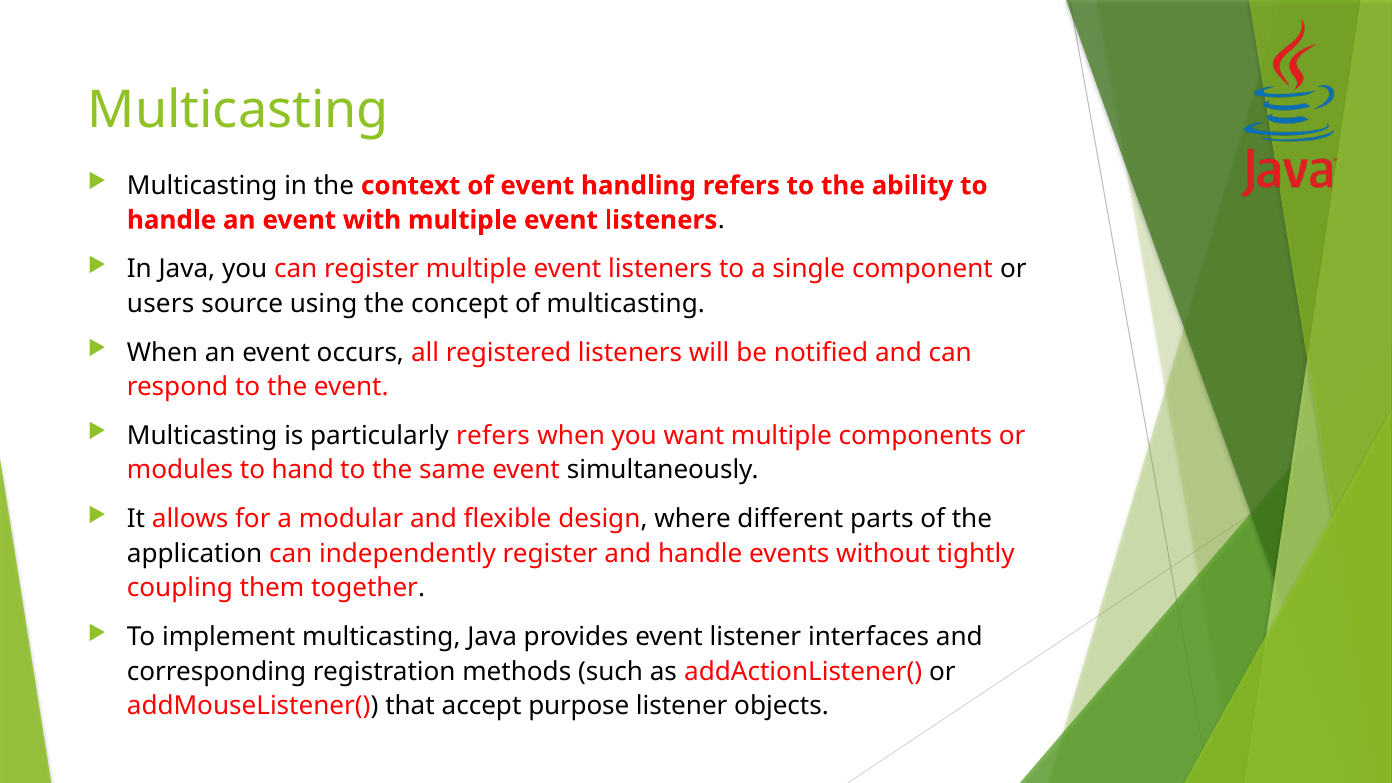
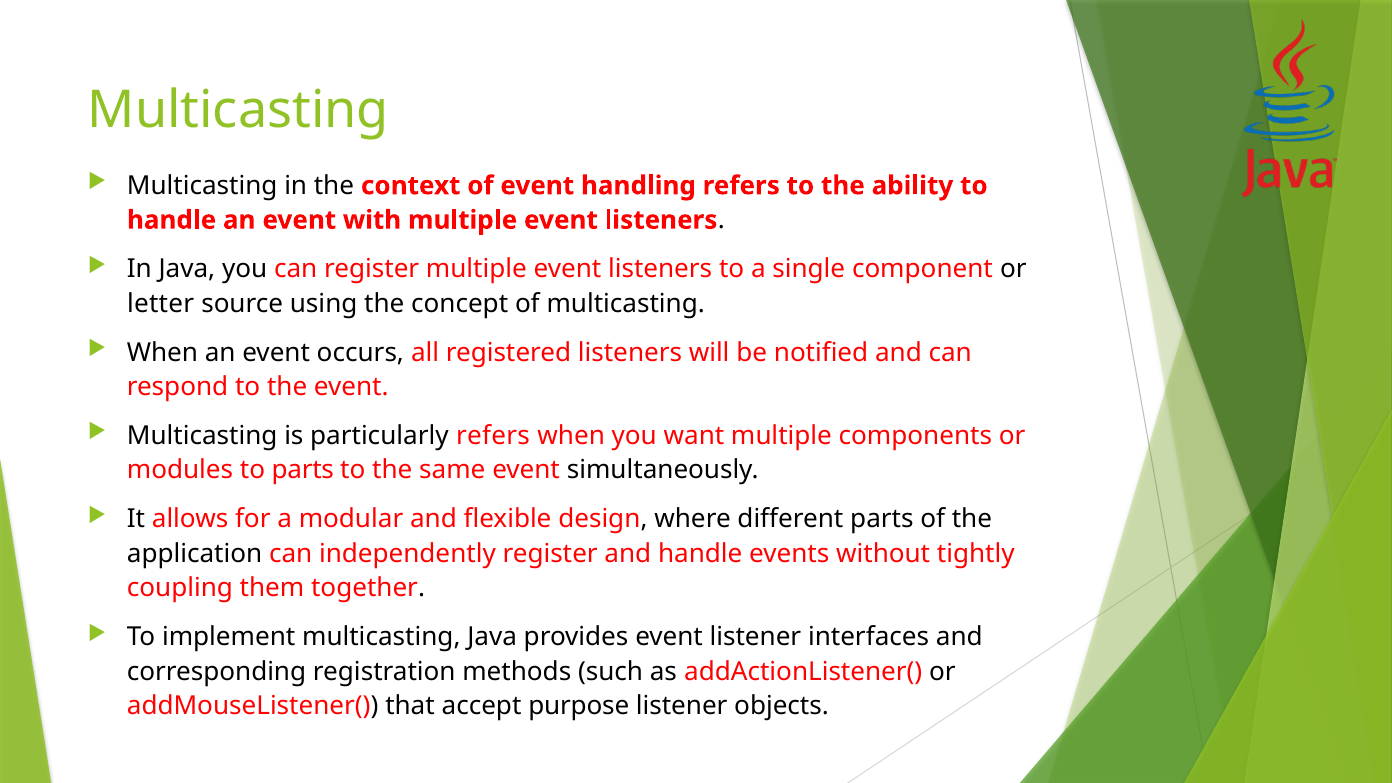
users: users -> letter
to hand: hand -> parts
